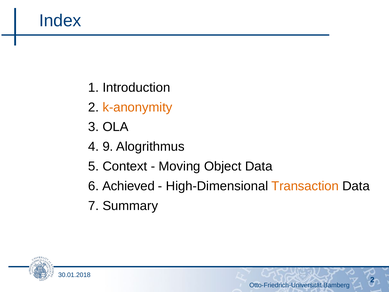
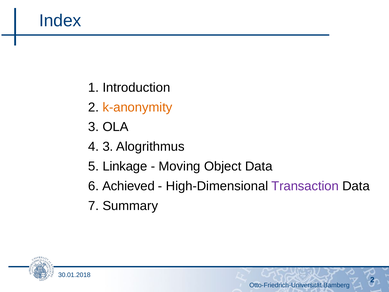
4 9: 9 -> 3
Context: Context -> Linkage
Transaction colour: orange -> purple
